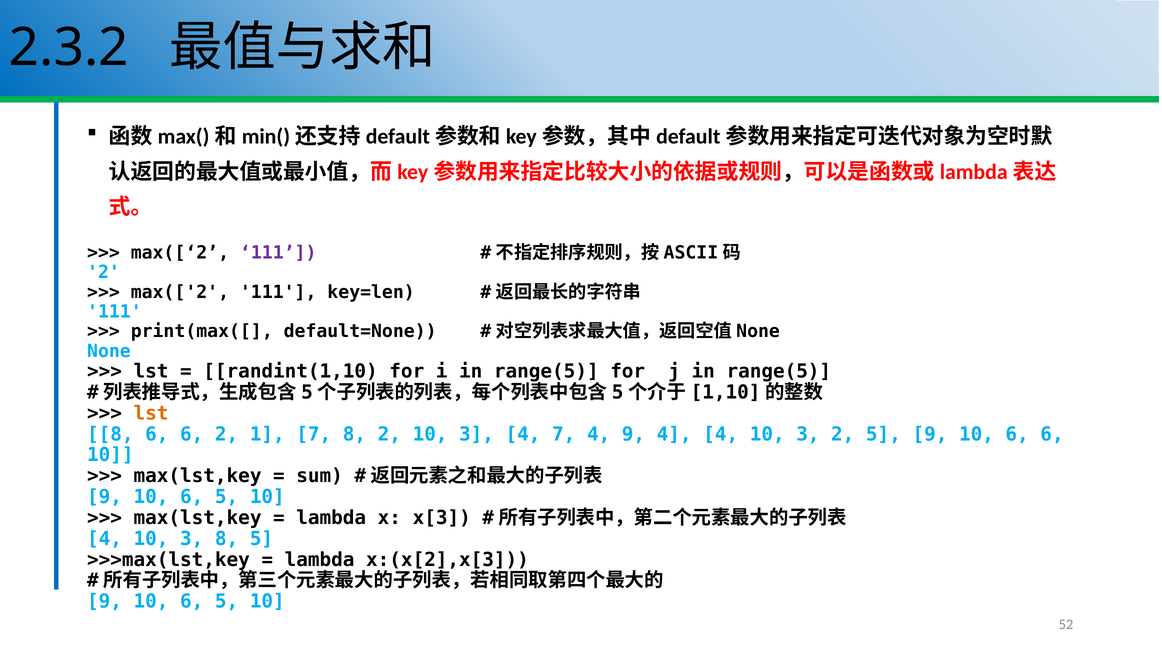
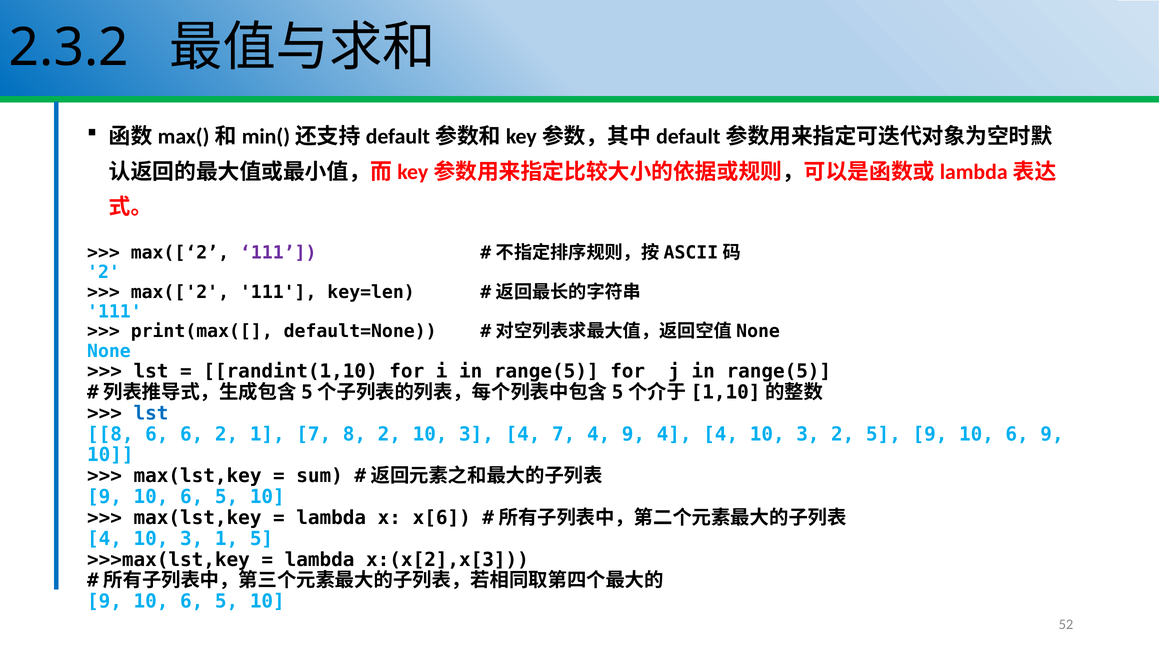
lst at (151, 413) colour: orange -> blue
10 6 6: 6 -> 9
x[3: x[3 -> x[6
3 8: 8 -> 1
